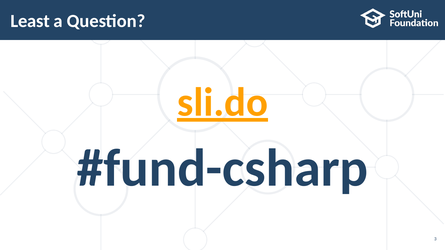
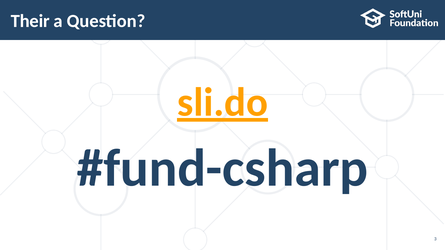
Least: Least -> Their
